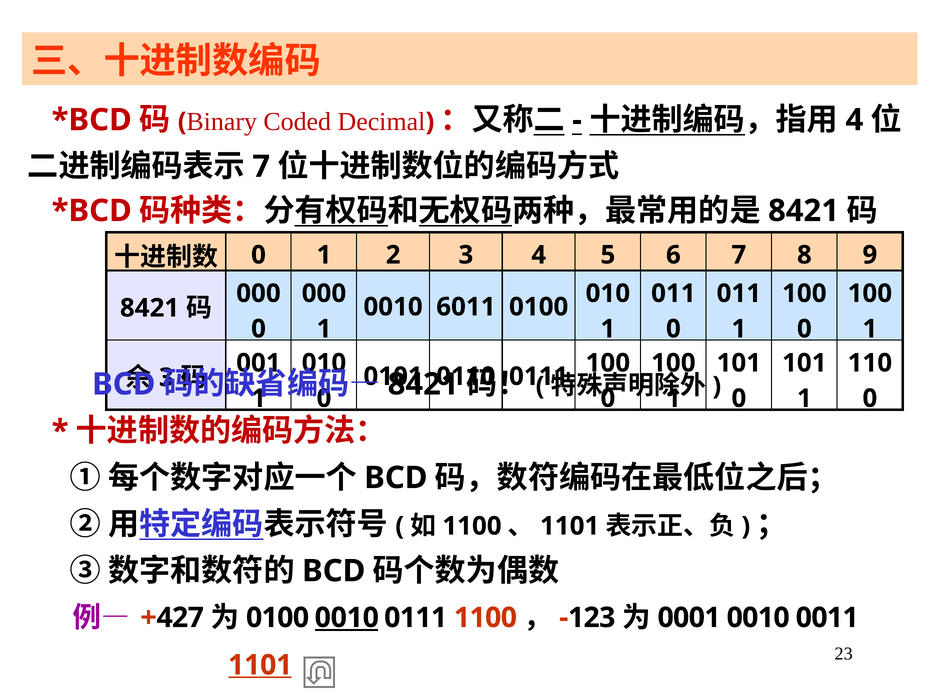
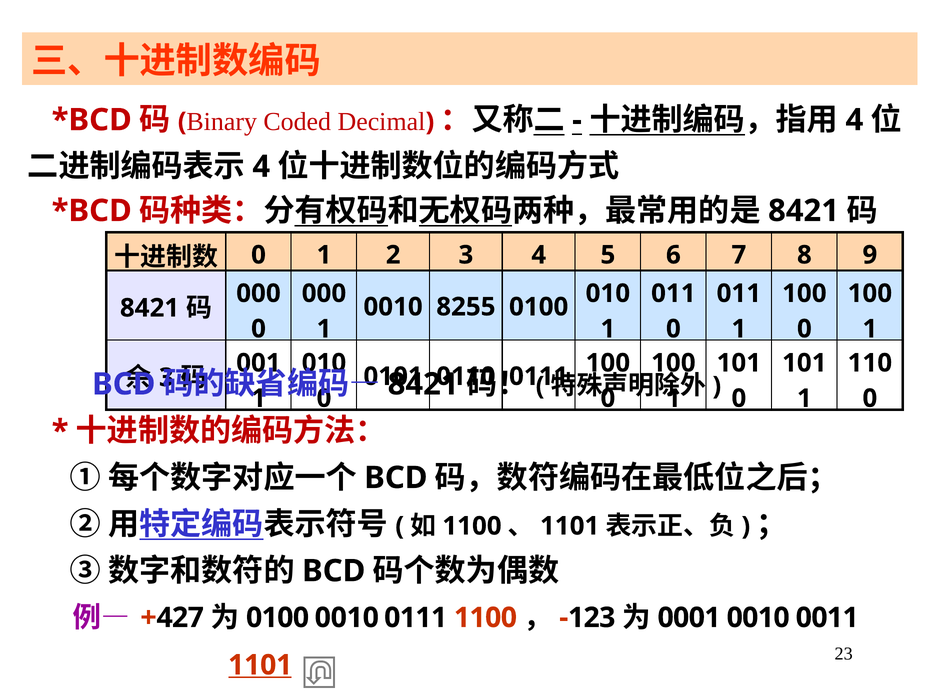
7 at (261, 167): 7 -> 4
6011: 6011 -> 8255
0010 at (347, 618) underline: present -> none
